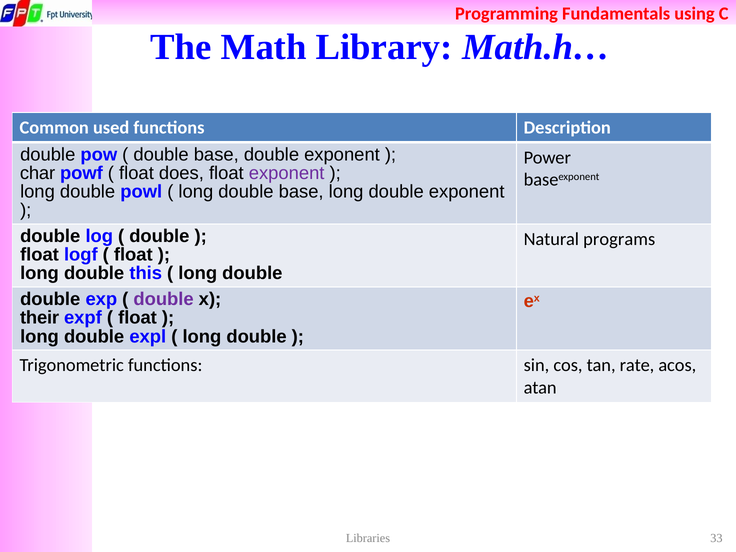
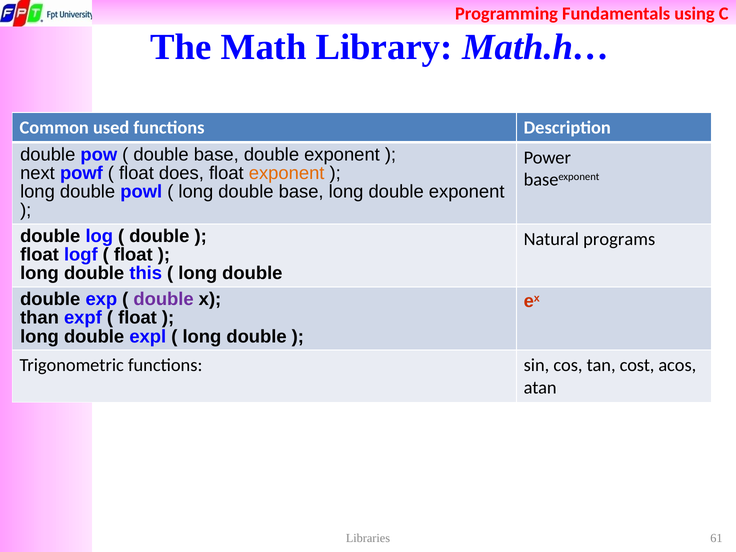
char: char -> next
exponent at (287, 173) colour: purple -> orange
their: their -> than
rate: rate -> cost
33: 33 -> 61
